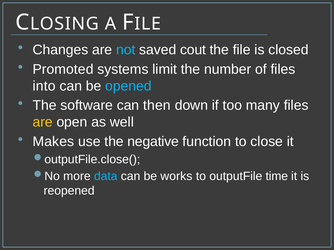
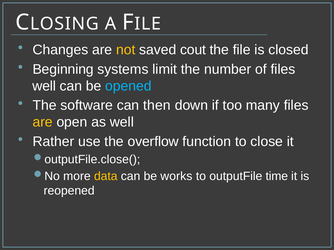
not colour: light blue -> yellow
Promoted: Promoted -> Beginning
into at (44, 86): into -> well
Makes: Makes -> Rather
negative: negative -> overflow
data colour: light blue -> yellow
